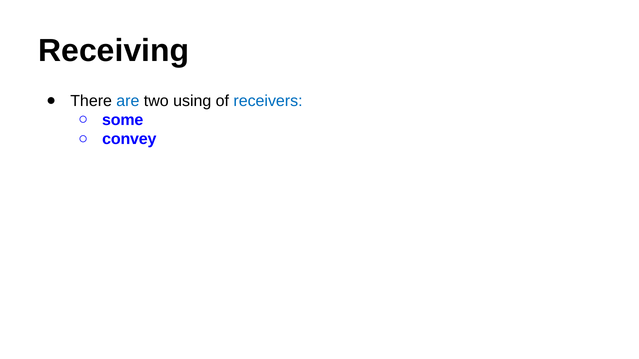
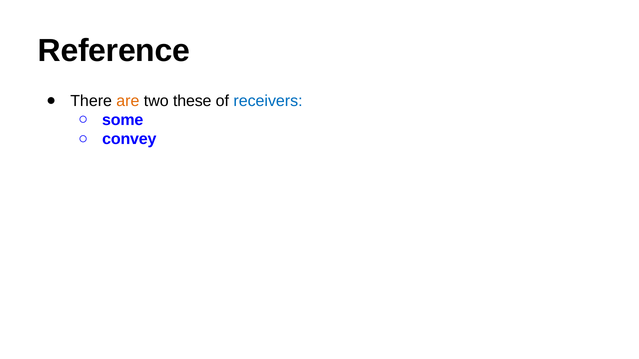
Receiving: Receiving -> Reference
are colour: blue -> orange
using: using -> these
